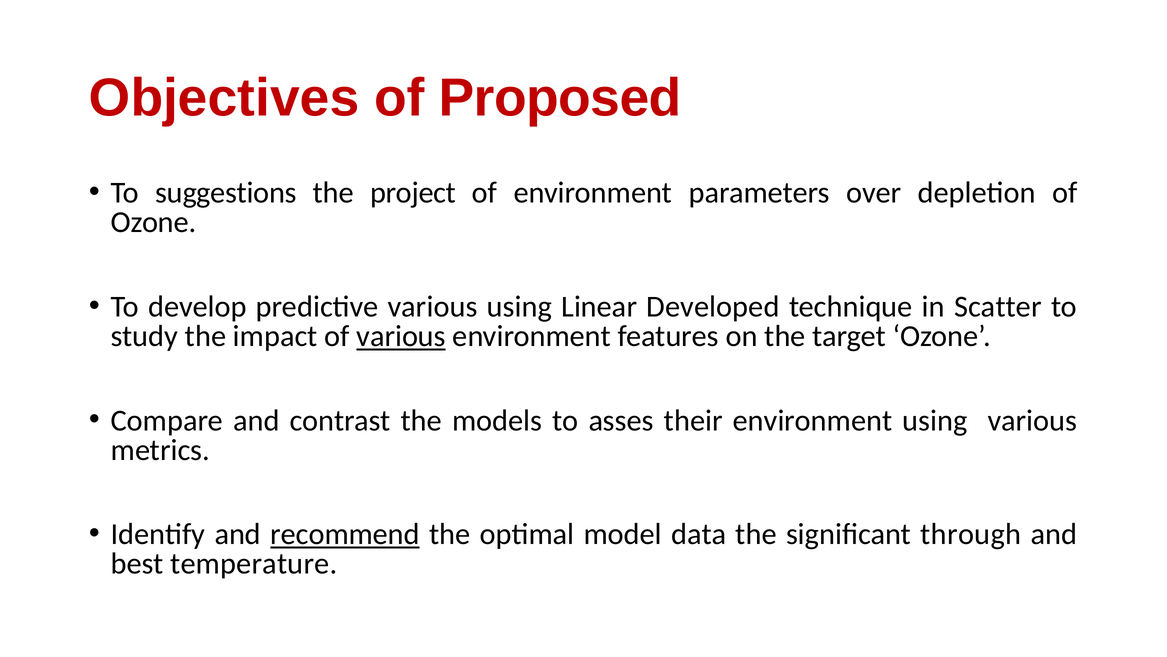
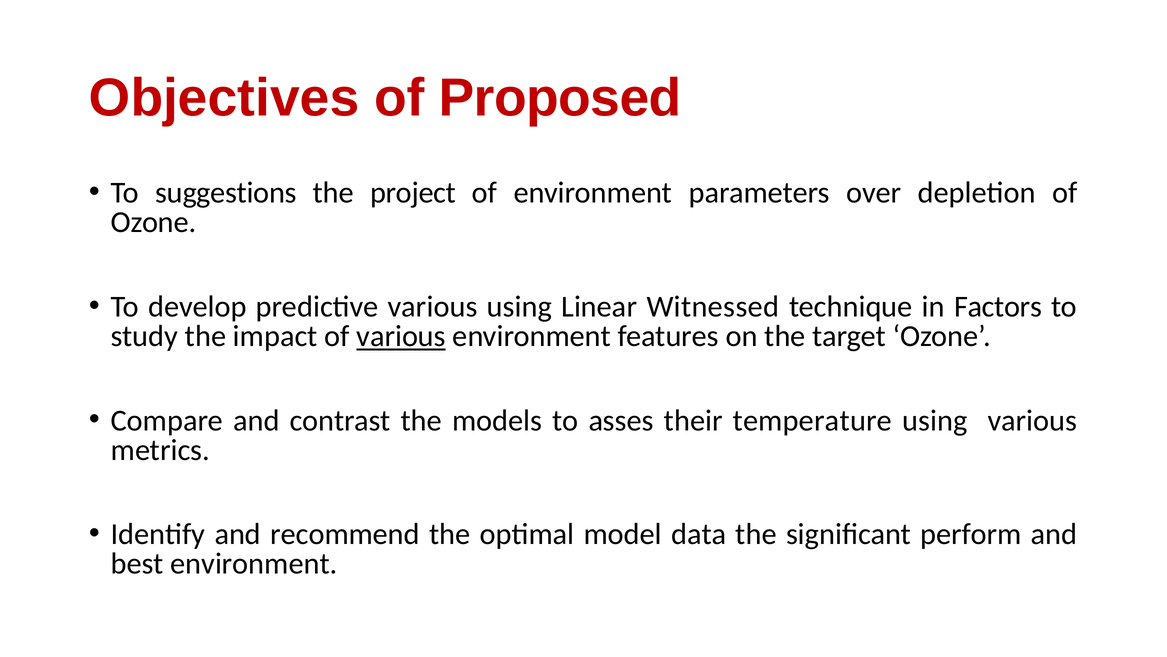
Developed: Developed -> Witnessed
Scatter: Scatter -> Factors
their environment: environment -> temperature
recommend underline: present -> none
through: through -> perform
best temperature: temperature -> environment
